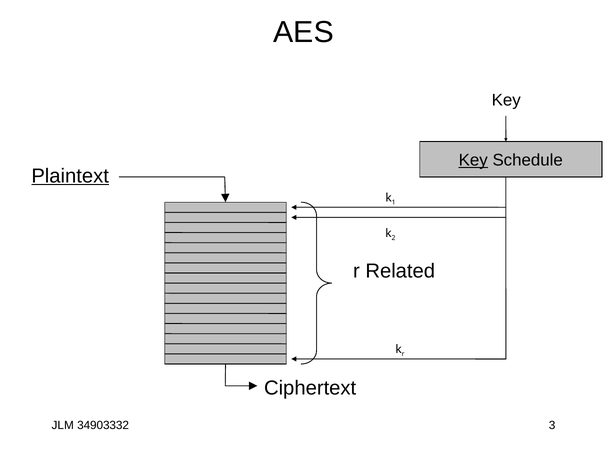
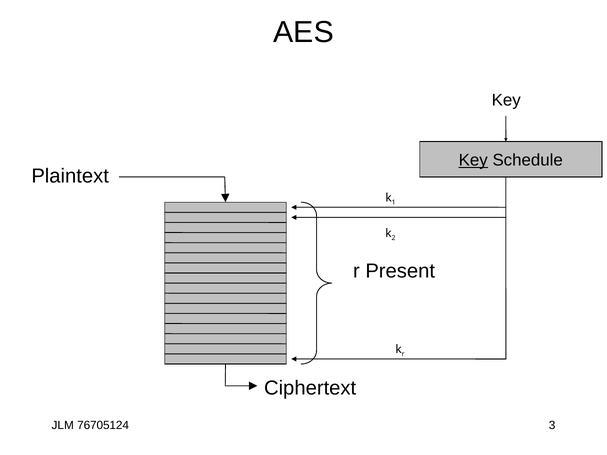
Plaintext underline: present -> none
Related: Related -> Present
34903332: 34903332 -> 76705124
